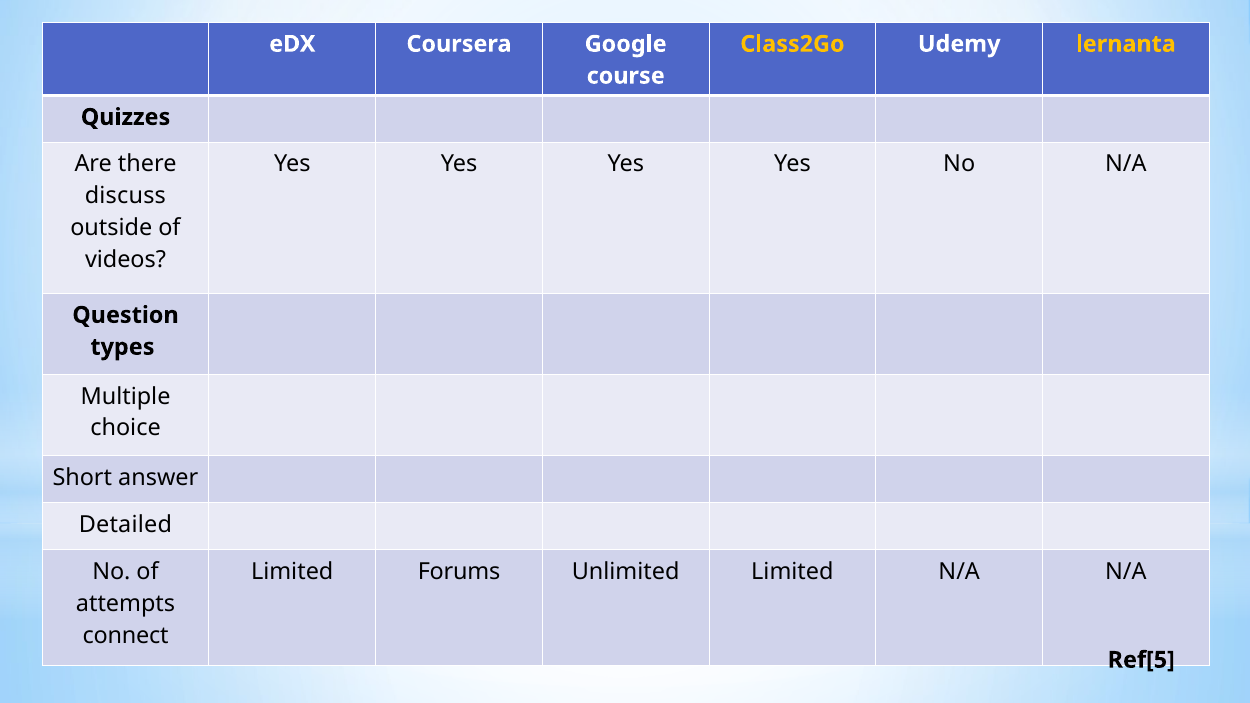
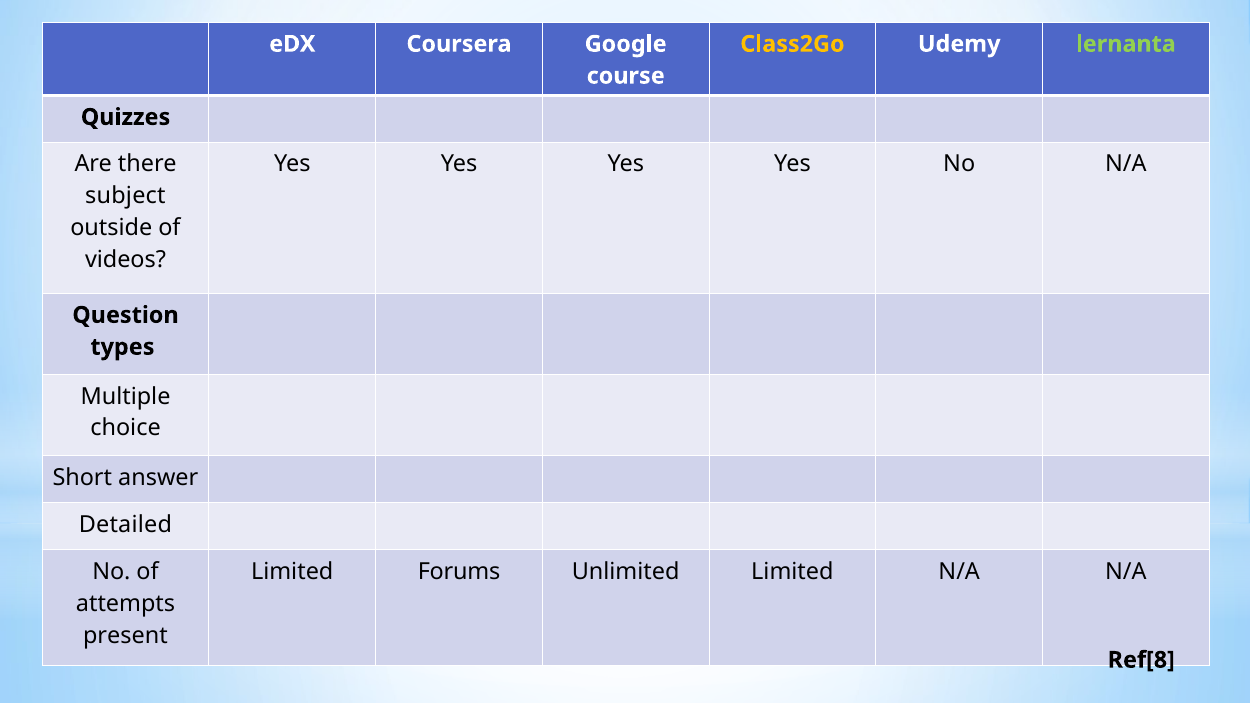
lernanta colour: yellow -> light green
discuss: discuss -> subject
connect: connect -> present
Ref[5: Ref[5 -> Ref[8
